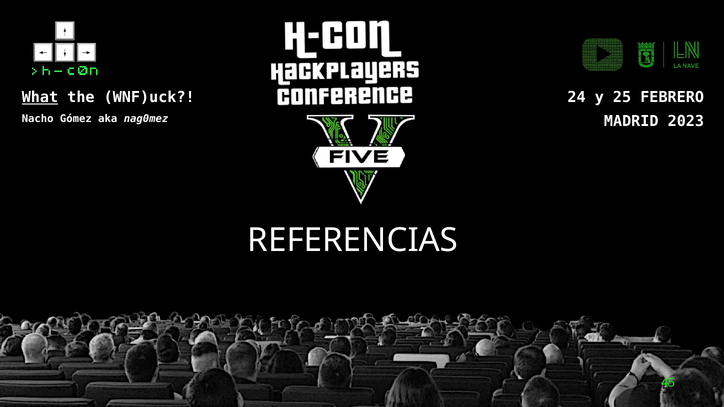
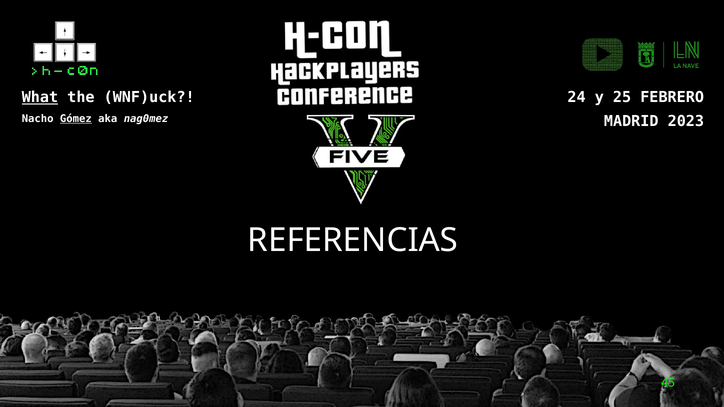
Gómez underline: none -> present
